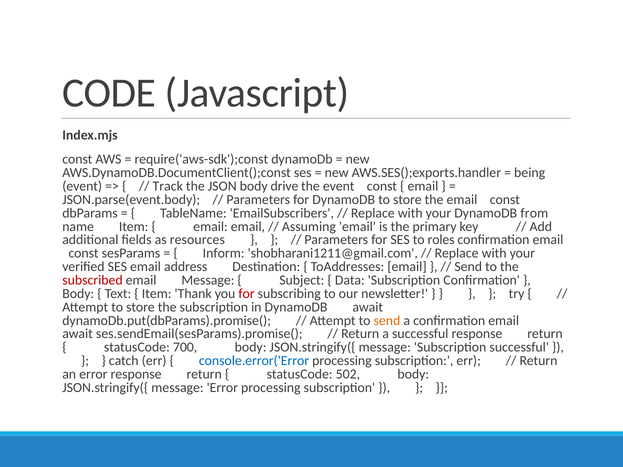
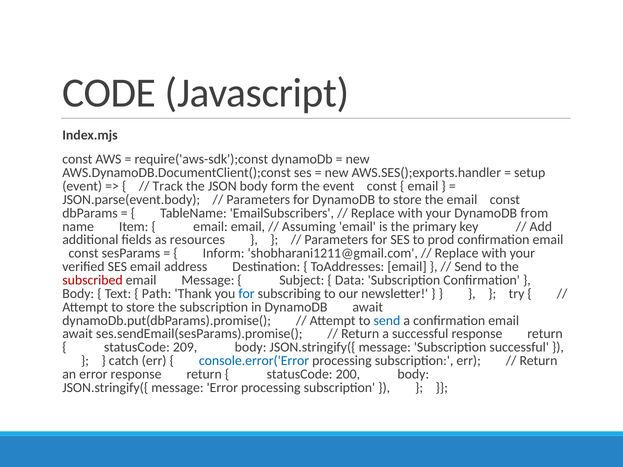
being: being -> setup
drive: drive -> form
roles: roles -> prod
Item at (157, 294): Item -> Path
for at (247, 294) colour: red -> blue
send at (387, 321) colour: orange -> blue
700: 700 -> 209
502: 502 -> 200
